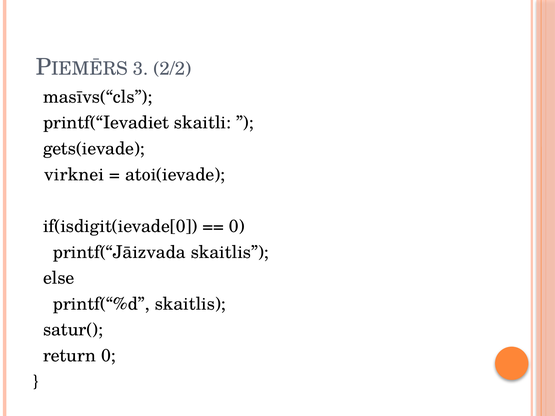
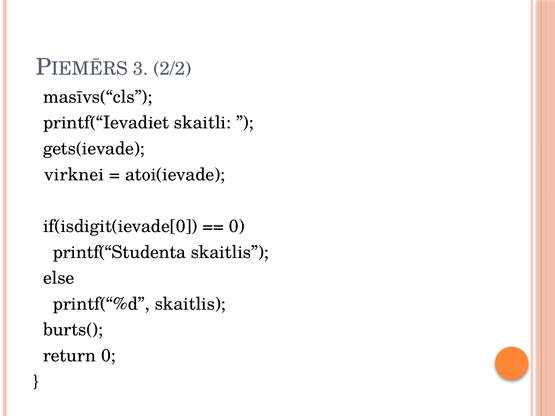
printf(“Jāizvada: printf(“Jāizvada -> printf(“Studenta
satur(: satur( -> burts(
